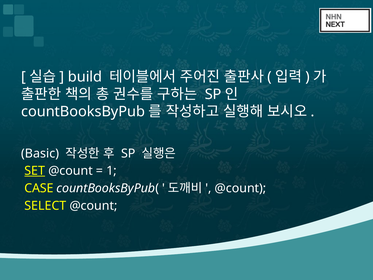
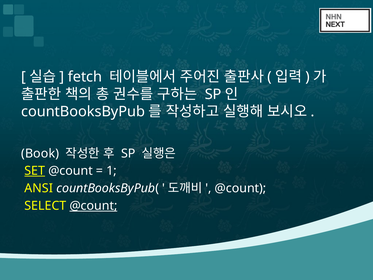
build: build -> fetch
Basic: Basic -> Book
CASE: CASE -> ANSI
@count at (93, 205) underline: none -> present
